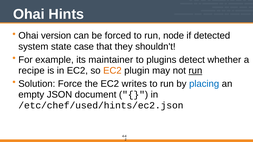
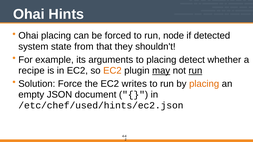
Ohai version: version -> placing
case: case -> from
maintainer: maintainer -> arguments
to plugins: plugins -> placing
may underline: none -> present
placing at (204, 84) colour: blue -> orange
